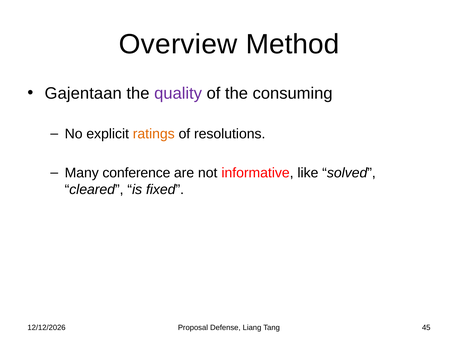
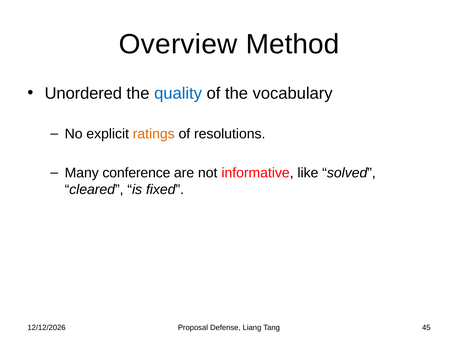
Gajentaan: Gajentaan -> Unordered
quality colour: purple -> blue
consuming: consuming -> vocabulary
